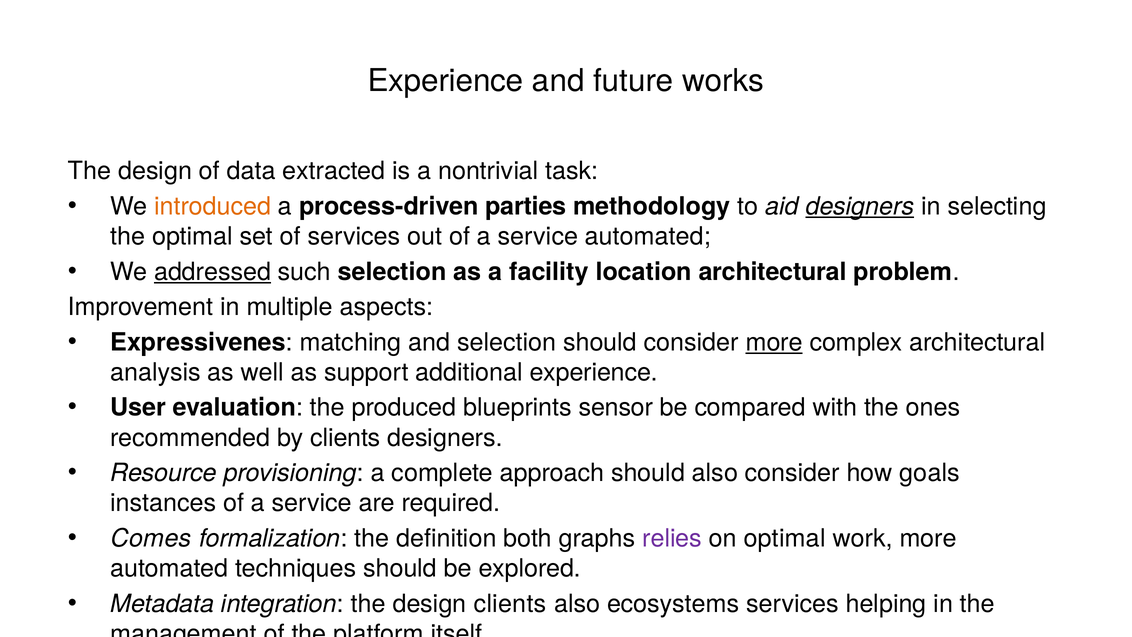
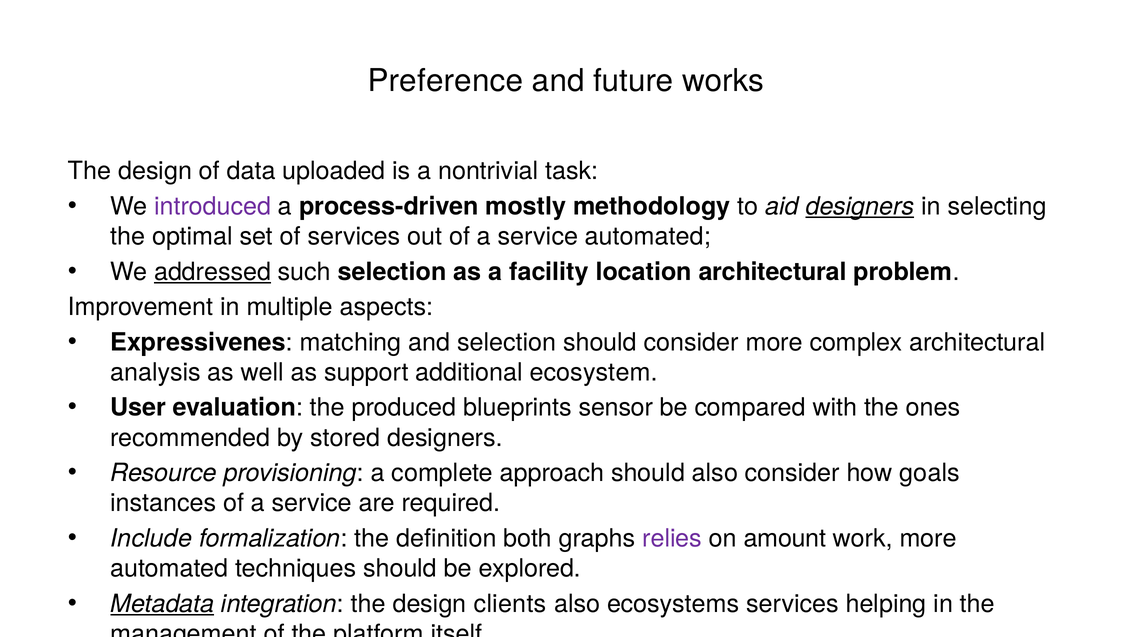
Experience at (446, 81): Experience -> Preference
extracted: extracted -> uploaded
introduced colour: orange -> purple
parties: parties -> mostly
more at (774, 342) underline: present -> none
additional experience: experience -> ecosystem
by clients: clients -> stored
Comes: Comes -> Include
on optimal: optimal -> amount
Metadata underline: none -> present
